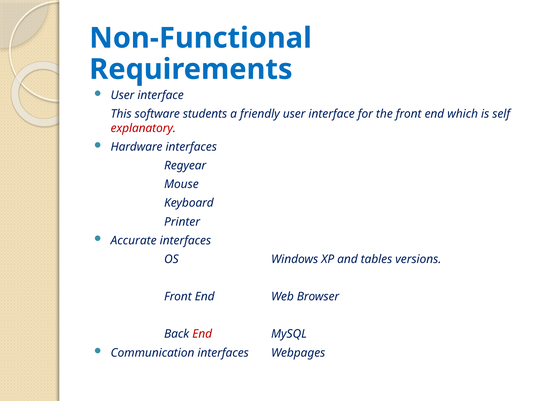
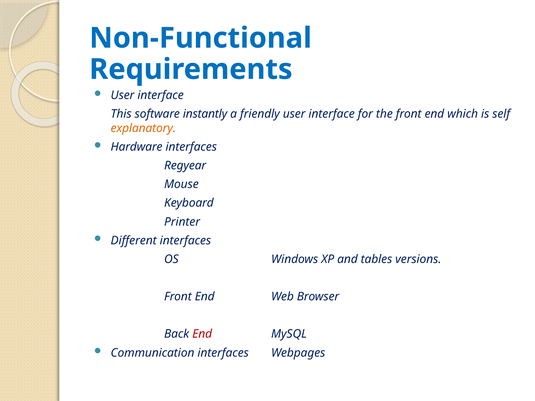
students: students -> instantly
explanatory colour: red -> orange
Accurate: Accurate -> Different
